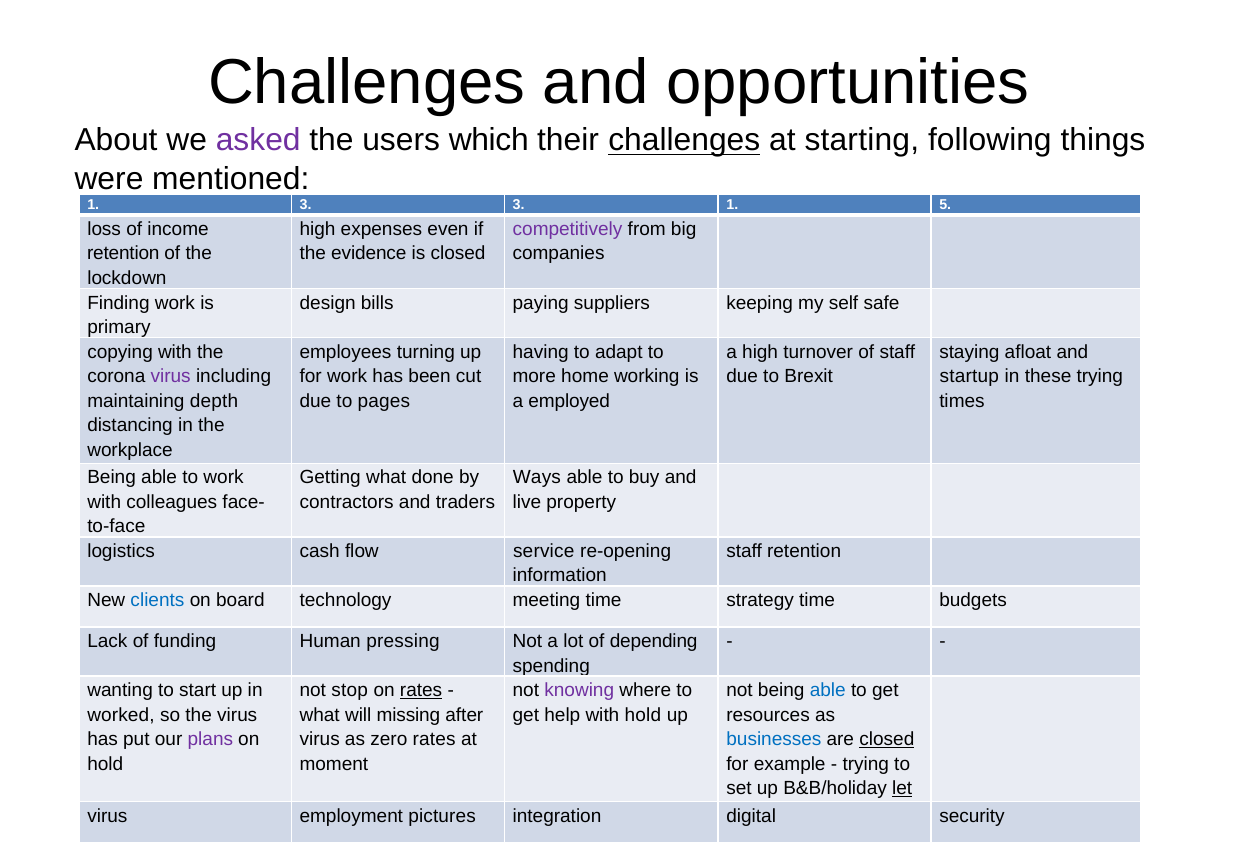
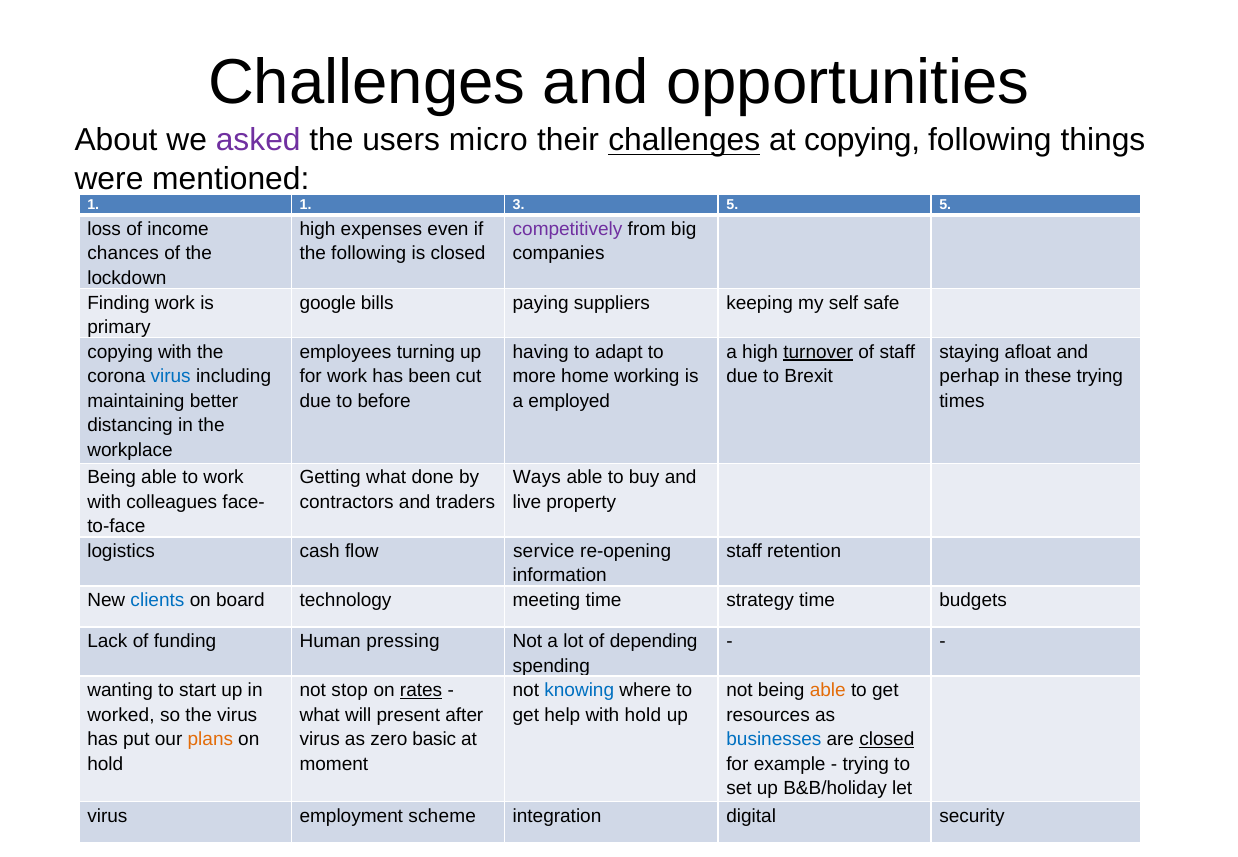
which: which -> micro
at starting: starting -> copying
1 3: 3 -> 1
3 1: 1 -> 5
retention at (123, 254): retention -> chances
the evidence: evidence -> following
design: design -> google
turnover underline: none -> present
virus at (171, 376) colour: purple -> blue
startup: startup -> perhap
depth: depth -> better
pages: pages -> before
knowing colour: purple -> blue
able at (828, 690) colour: blue -> orange
missing: missing -> present
plans colour: purple -> orange
zero rates: rates -> basic
let underline: present -> none
pictures: pictures -> scheme
